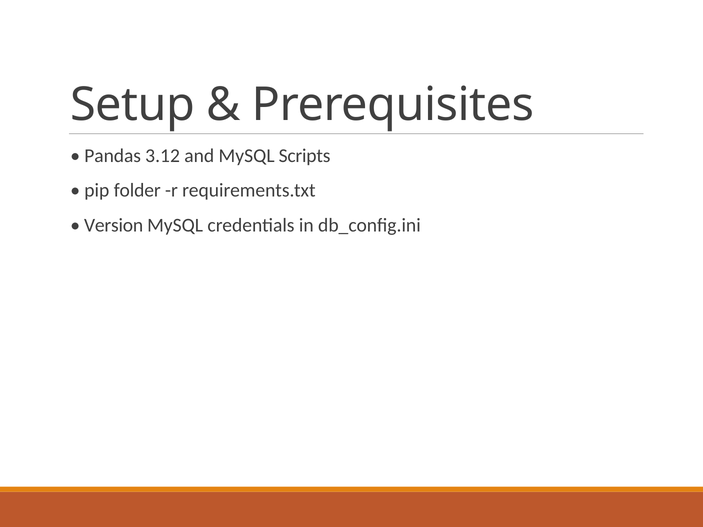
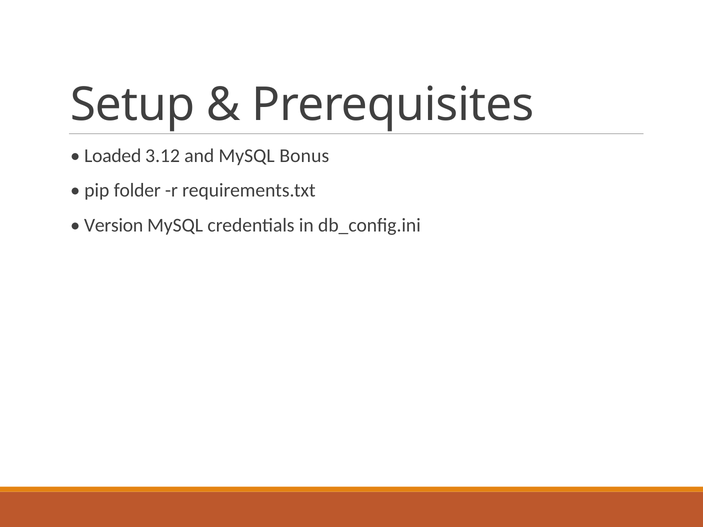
Pandas: Pandas -> Loaded
Scripts: Scripts -> Bonus
